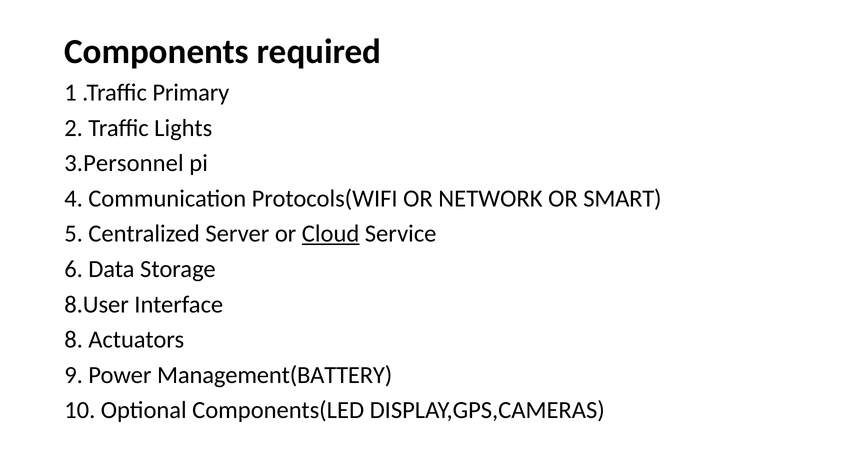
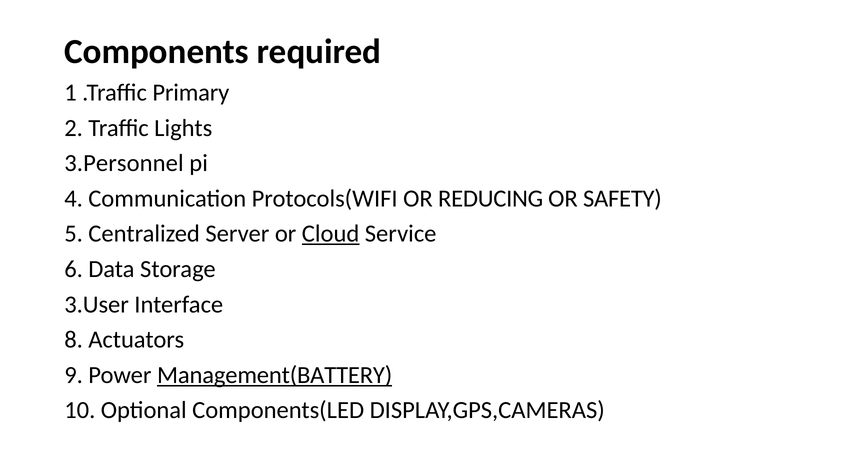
NETWORK: NETWORK -> REDUCING
SMART: SMART -> SAFETY
8.User: 8.User -> 3.User
Management(BATTERY underline: none -> present
